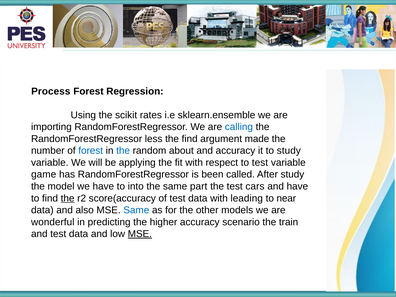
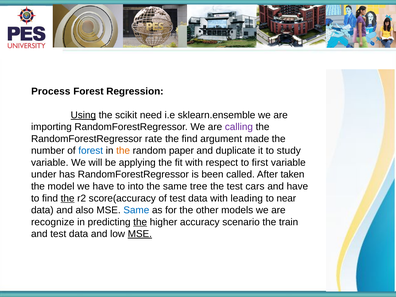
Using underline: none -> present
rates: rates -> need
calling colour: blue -> purple
less: less -> rate
the at (123, 151) colour: blue -> orange
about: about -> paper
and accuracy: accuracy -> duplicate
to test: test -> first
game: game -> under
After study: study -> taken
part: part -> tree
wonderful: wonderful -> recognize
the at (140, 222) underline: none -> present
